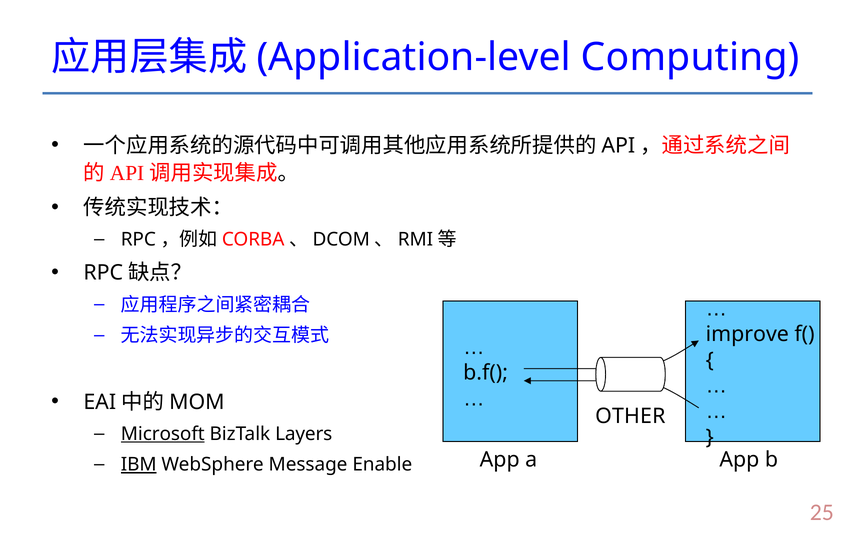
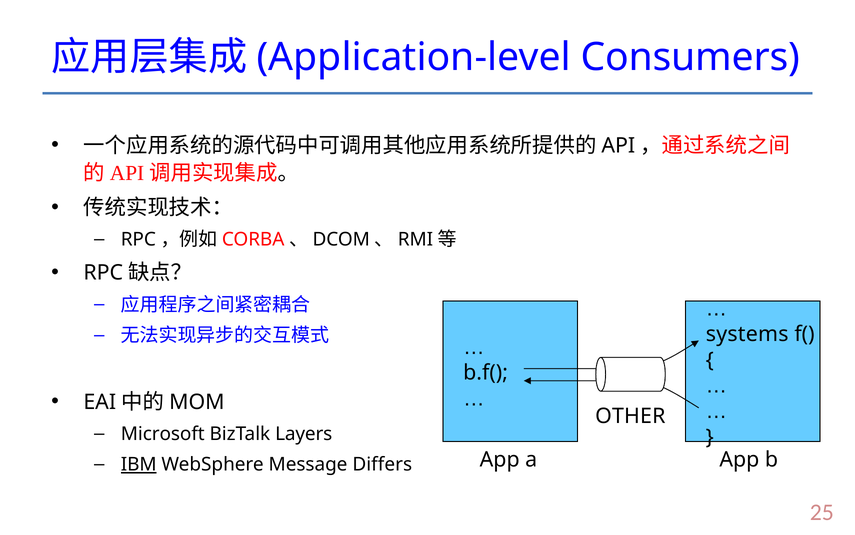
Computing: Computing -> Consumers
improve: improve -> systems
Microsoft underline: present -> none
Enable: Enable -> Differs
